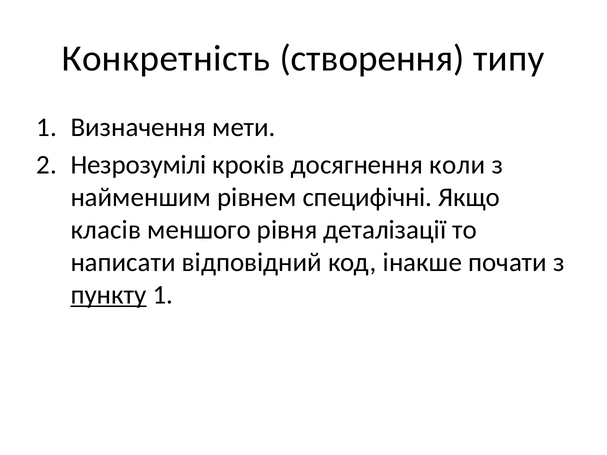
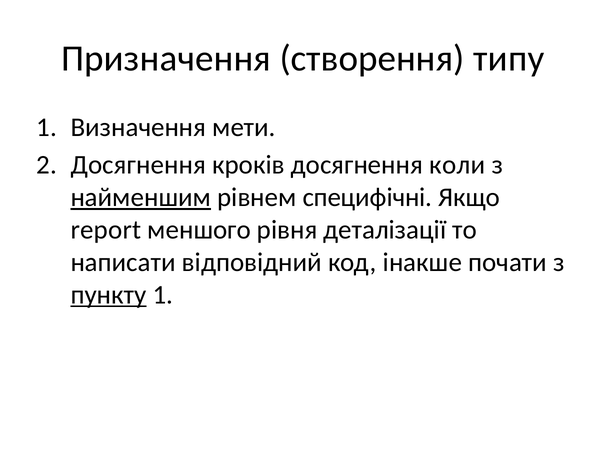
Конкретність: Конкретність -> Призначення
Незрозумілі at (138, 165): Незрозумілі -> Досягнення
найменшим underline: none -> present
класів: класів -> report
